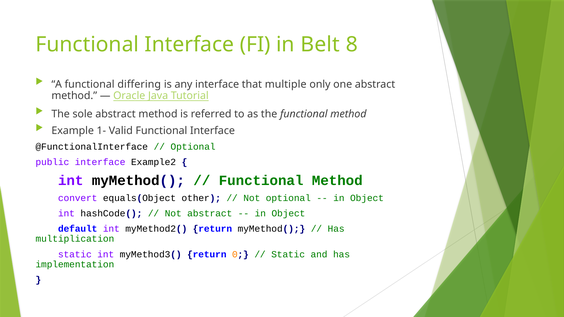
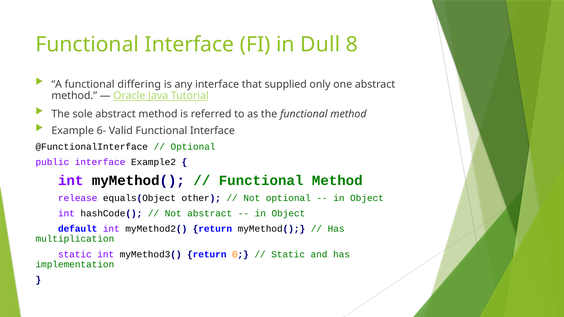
Belt: Belt -> Dull
multiple: multiple -> supplied
1-: 1- -> 6-
convert: convert -> release
